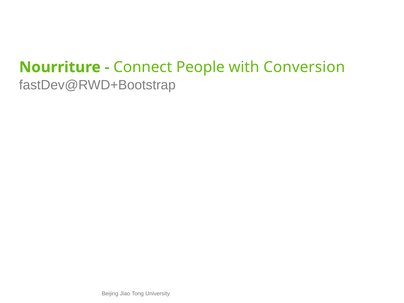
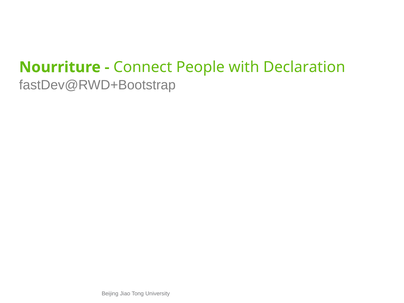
Conversion: Conversion -> Declaration
